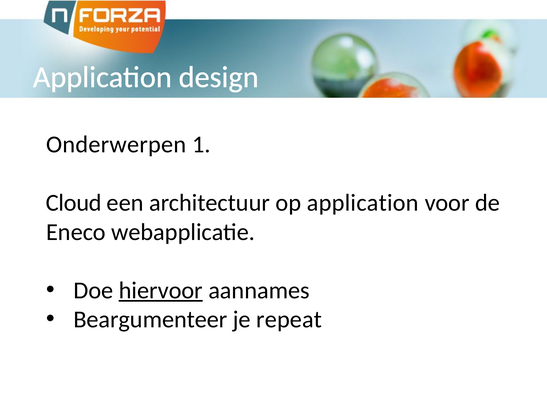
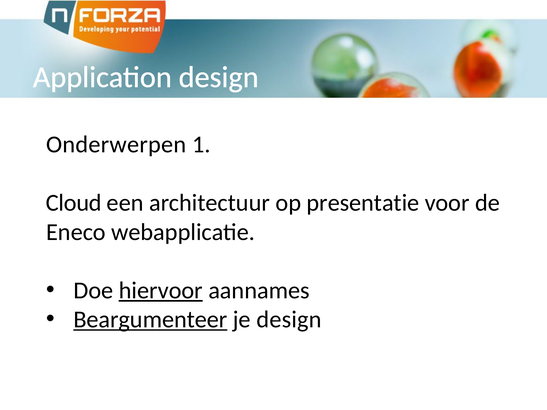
op application: application -> presentatie
Beargumenteer underline: none -> present
je repeat: repeat -> design
